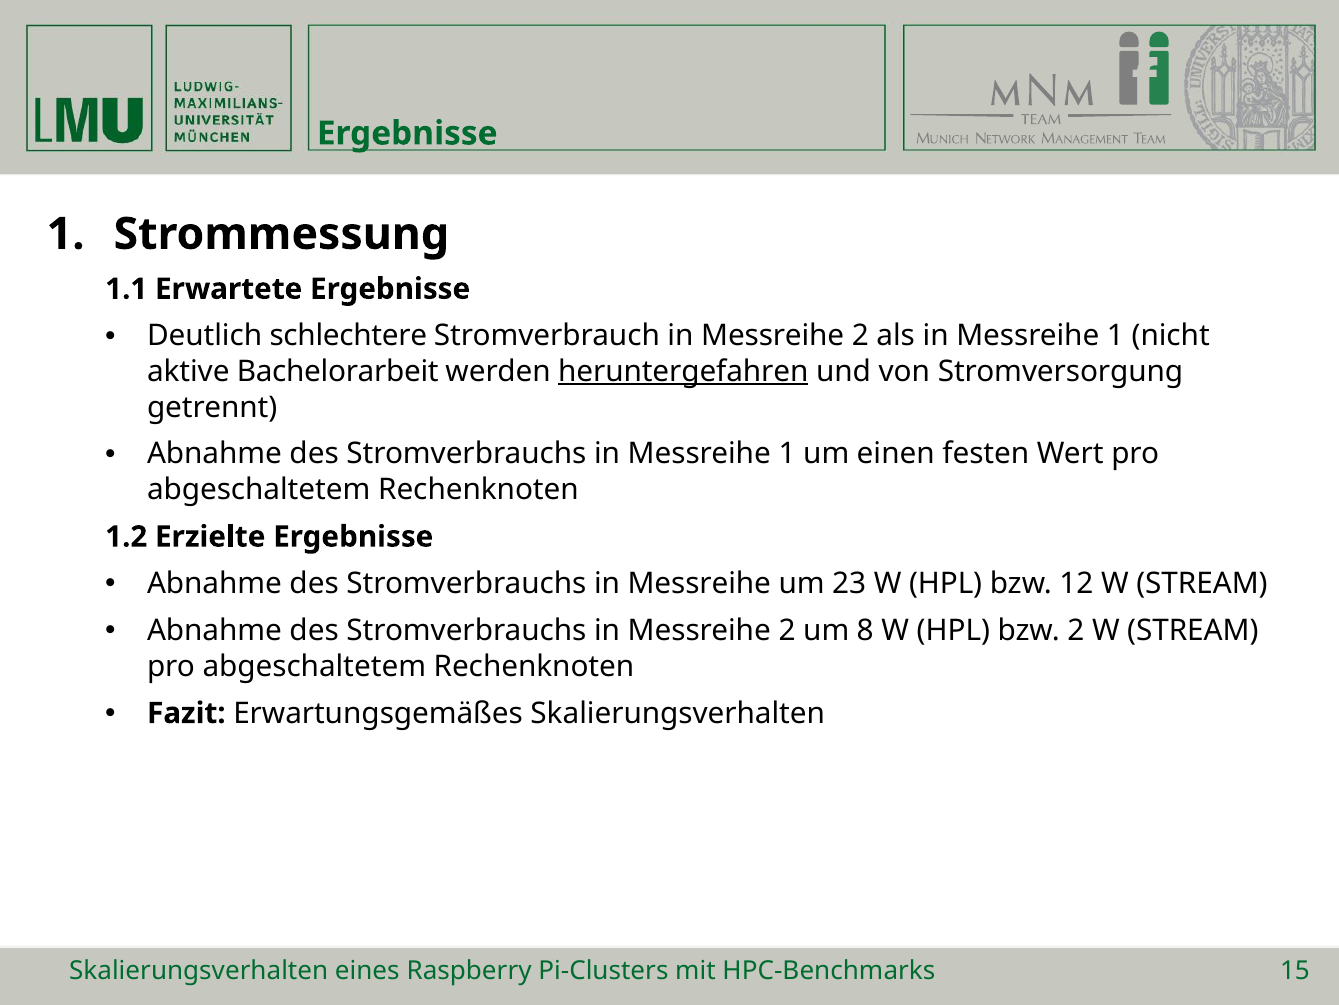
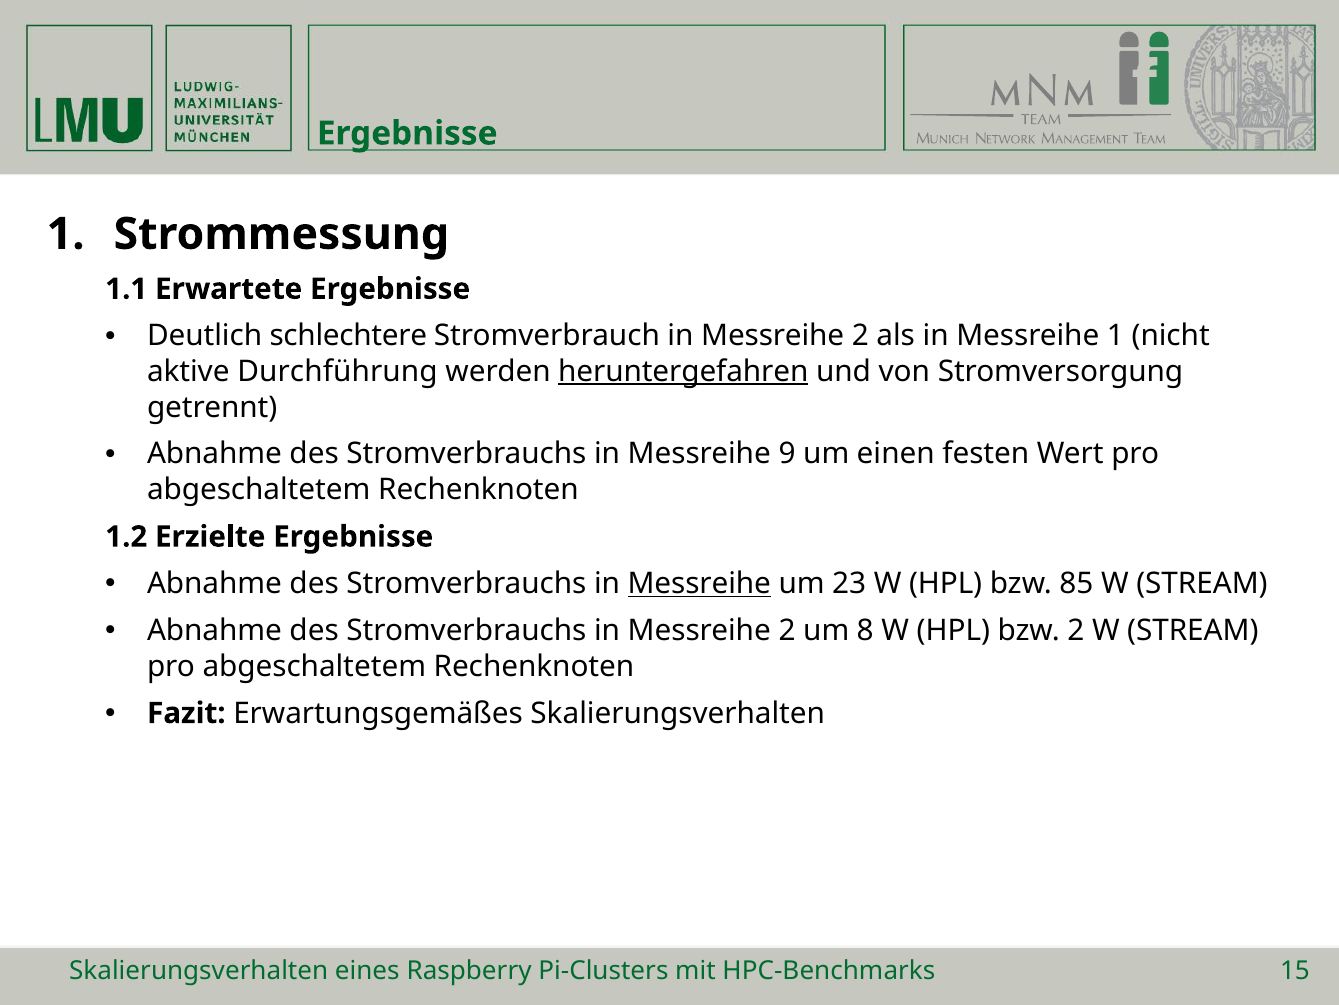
Bachelorarbeit: Bachelorarbeit -> Durchführung
Stromverbrauchs in Messreihe 1: 1 -> 9
Messreihe at (699, 583) underline: none -> present
12: 12 -> 85
